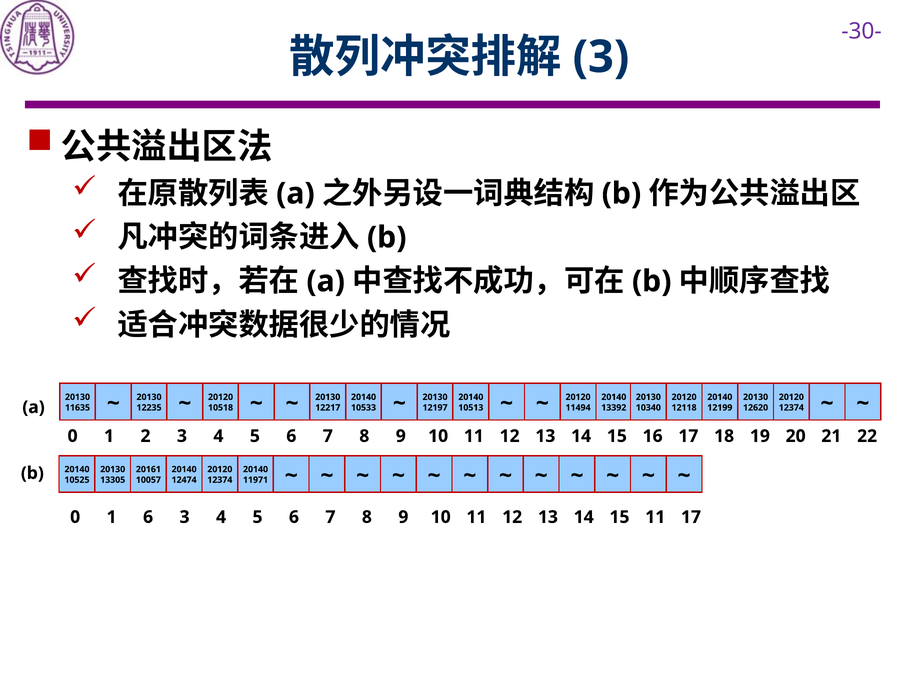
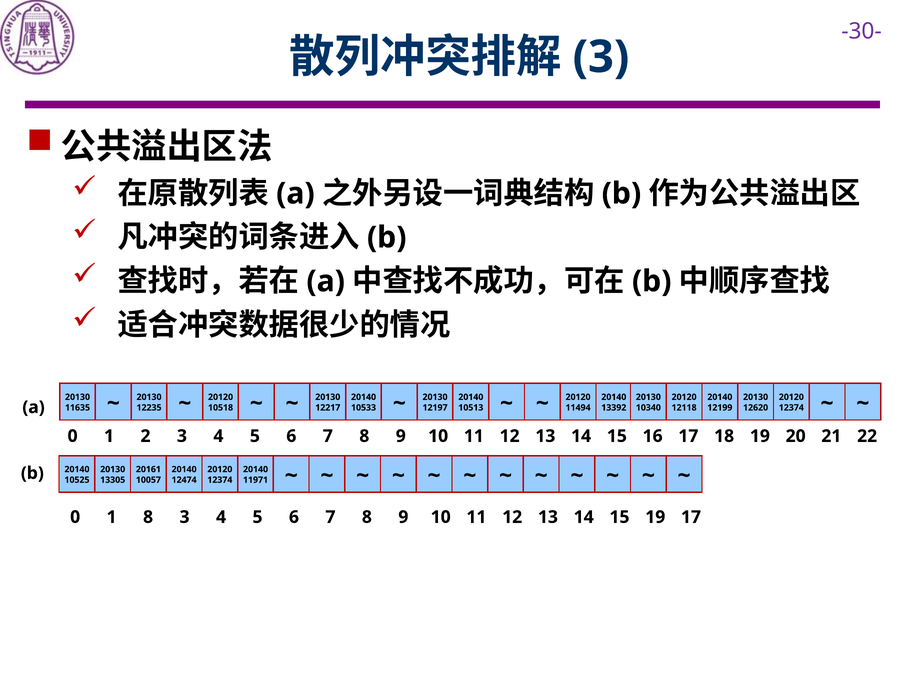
1 6: 6 -> 8
15 11: 11 -> 19
